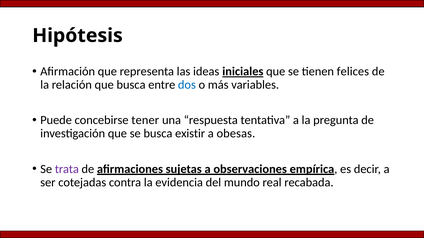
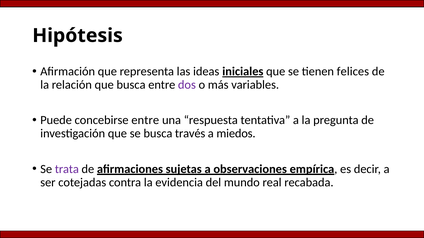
dos colour: blue -> purple
concebirse tener: tener -> entre
existir: existir -> través
obesas: obesas -> miedos
